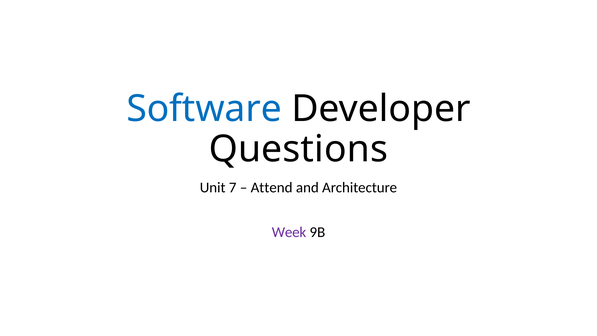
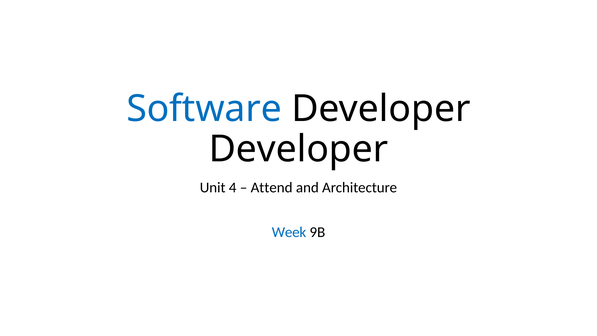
Questions at (298, 149): Questions -> Developer
7: 7 -> 4
Week colour: purple -> blue
